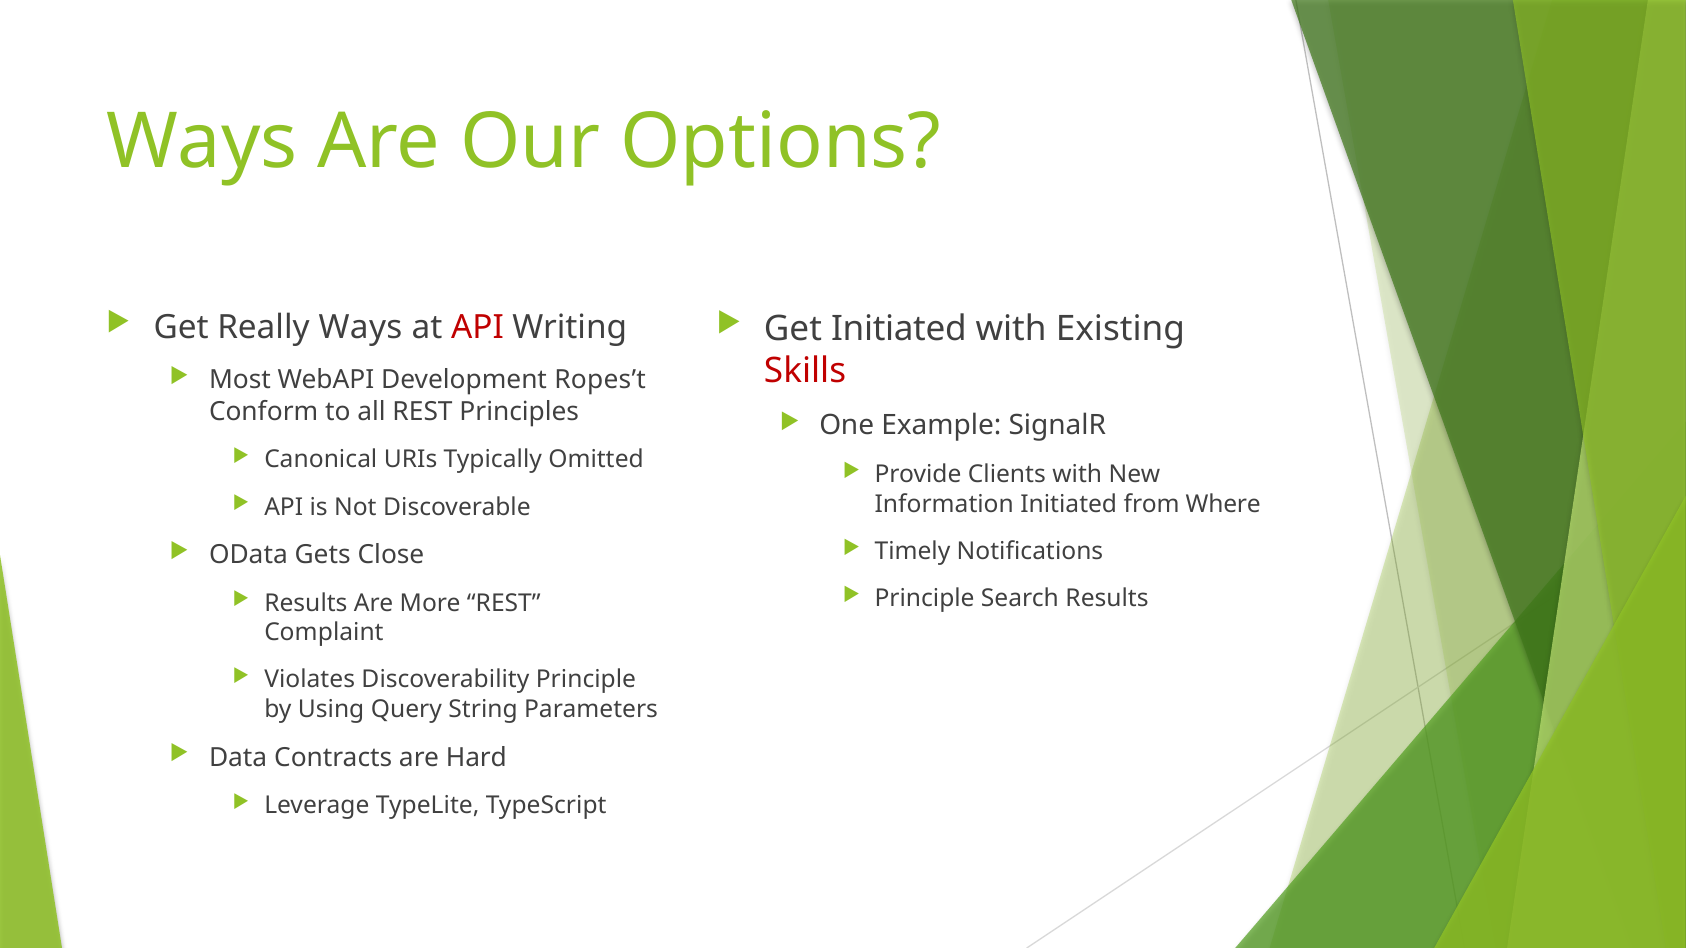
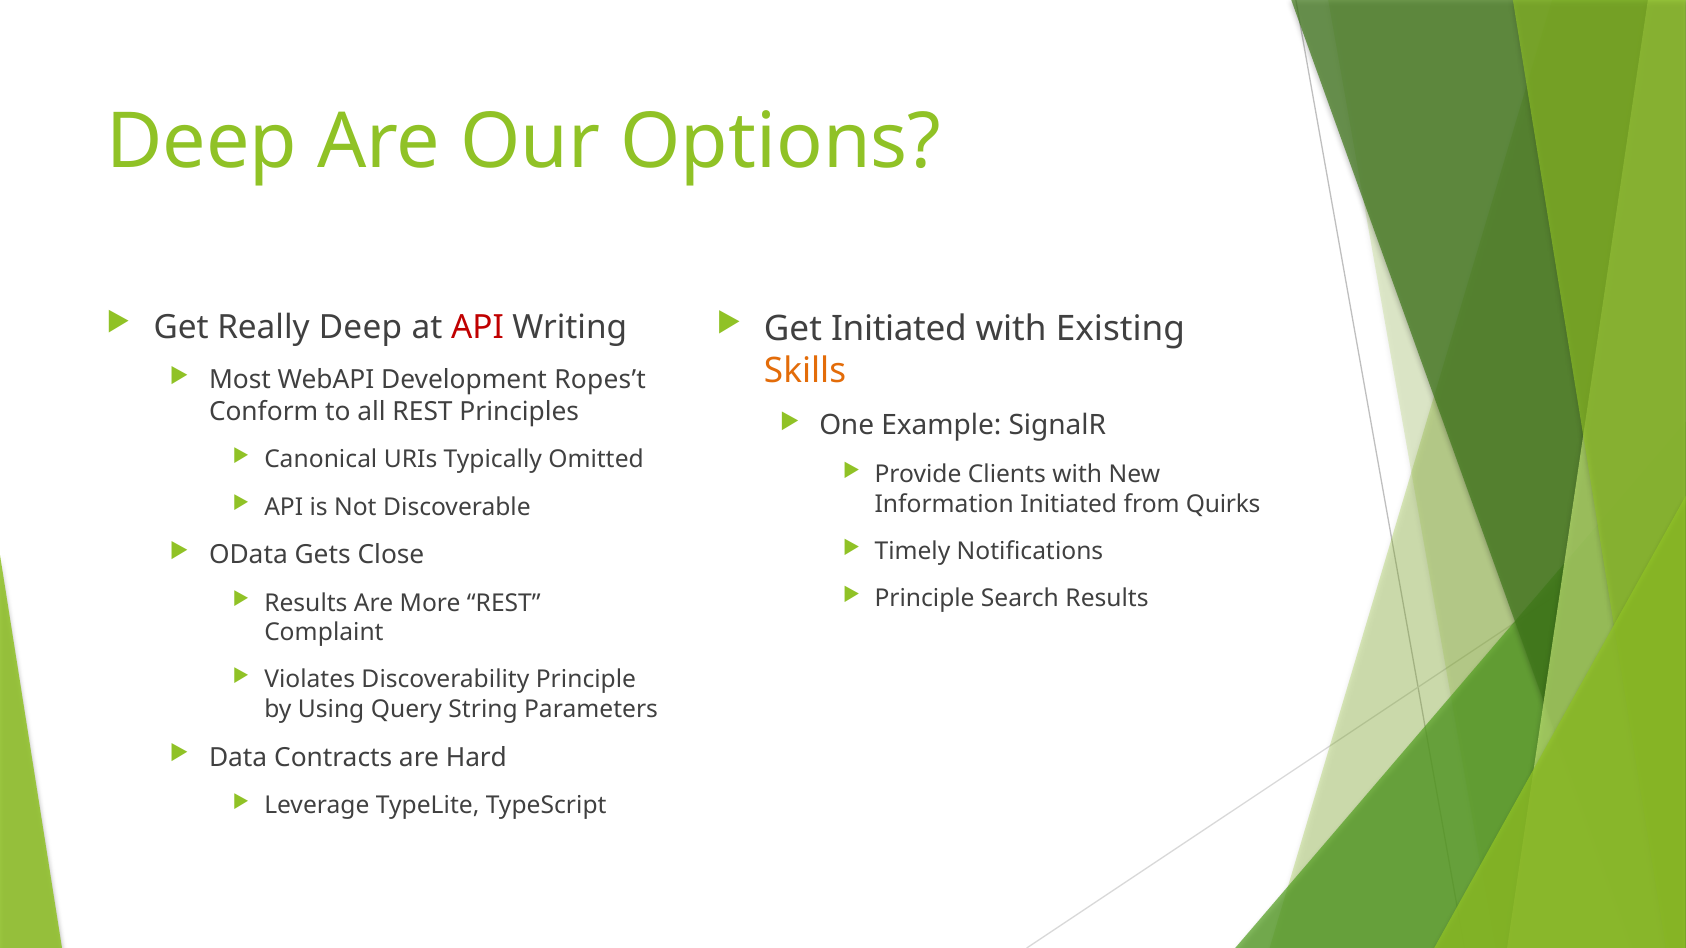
Ways at (202, 142): Ways -> Deep
Really Ways: Ways -> Deep
Skills colour: red -> orange
Where: Where -> Quirks
